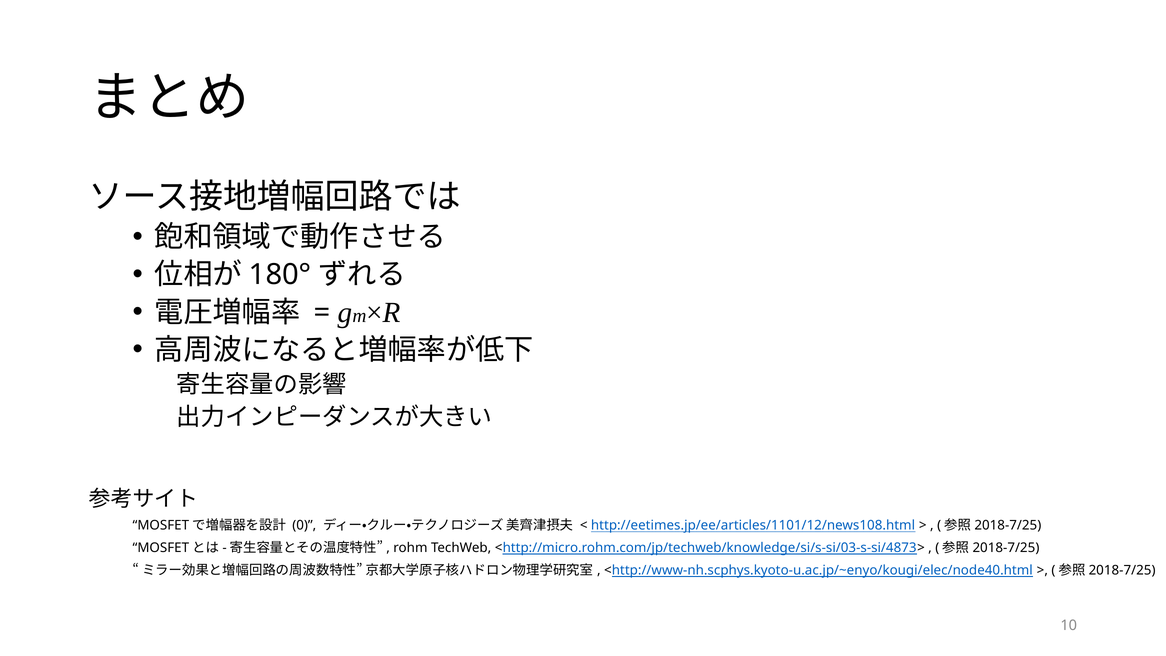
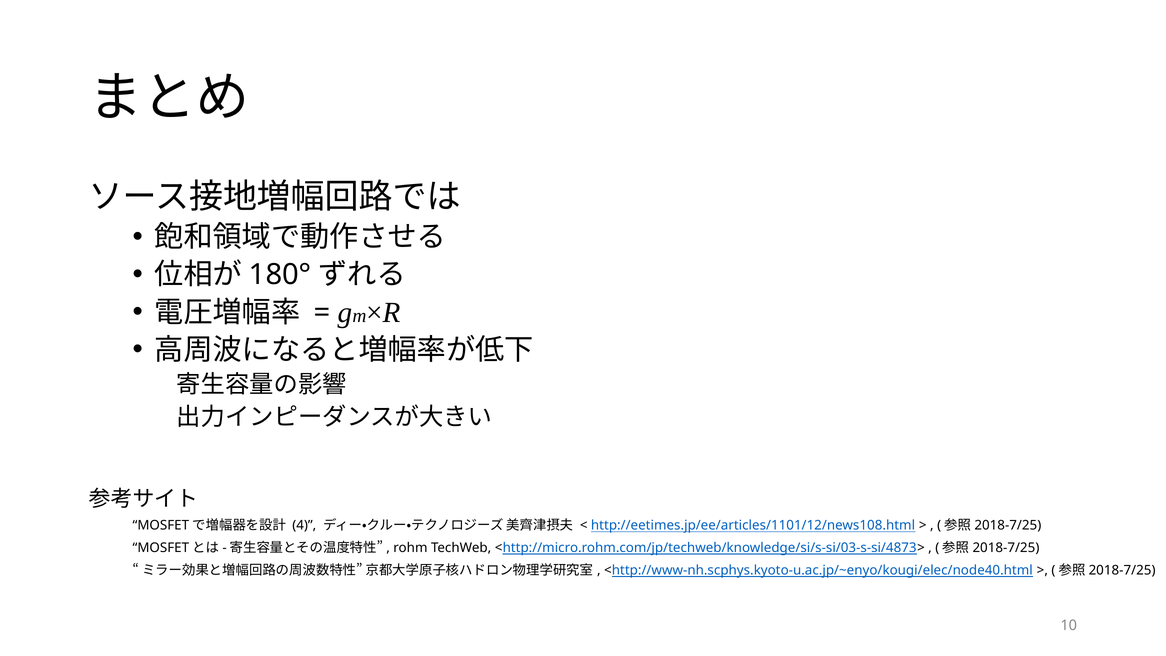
0: 0 -> 4
